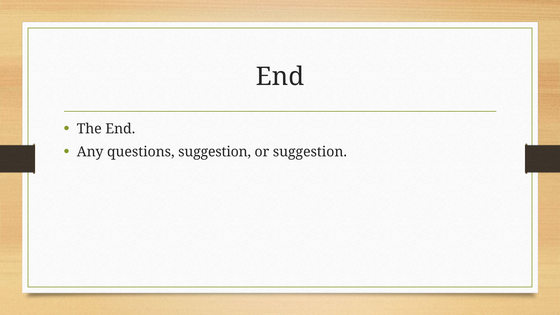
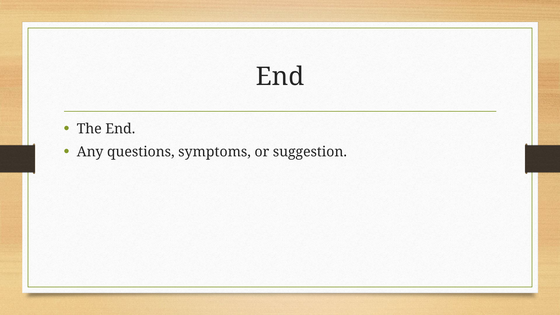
questions suggestion: suggestion -> symptoms
